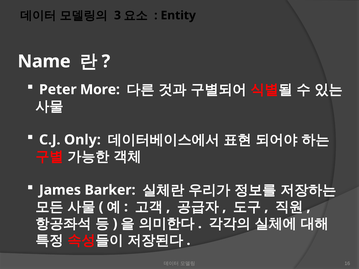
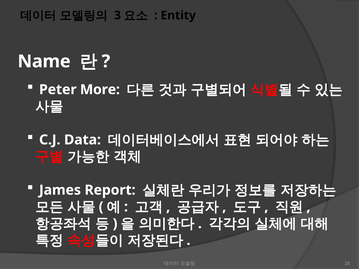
Only: Only -> Data
Barker: Barker -> Report
